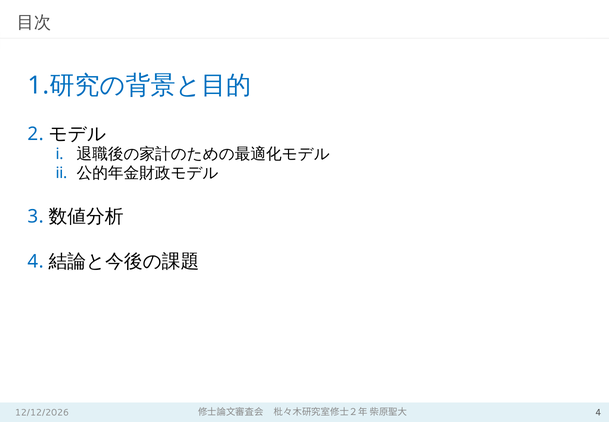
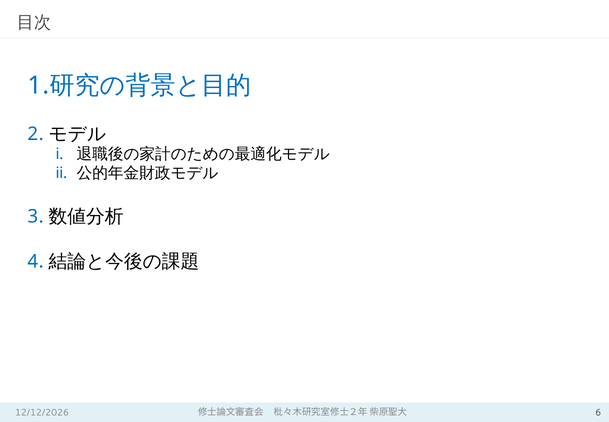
4 at (598, 412): 4 -> 6
